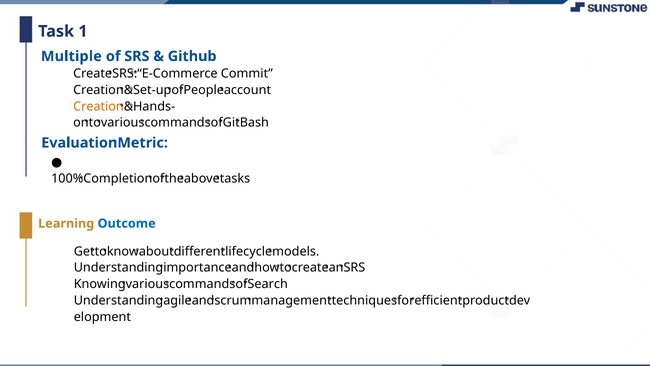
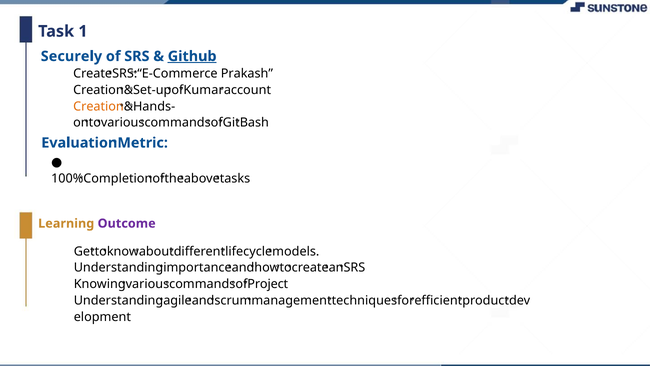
Multiple: Multiple -> Securely
Github underline: none -> present
Commit: Commit -> Prakash
People: People -> Kumar
Outcome colour: blue -> purple
Search: Search -> Project
